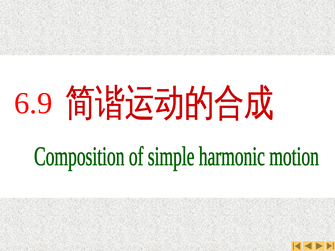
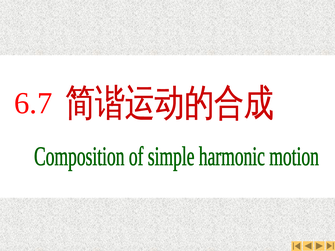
6.9: 6.9 -> 6.7
